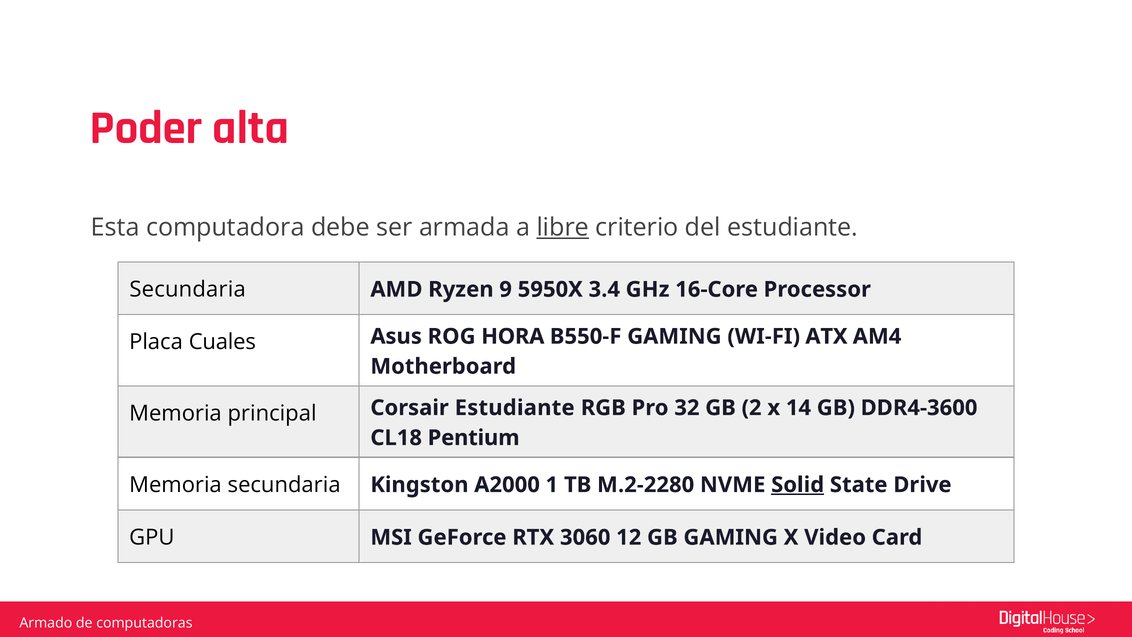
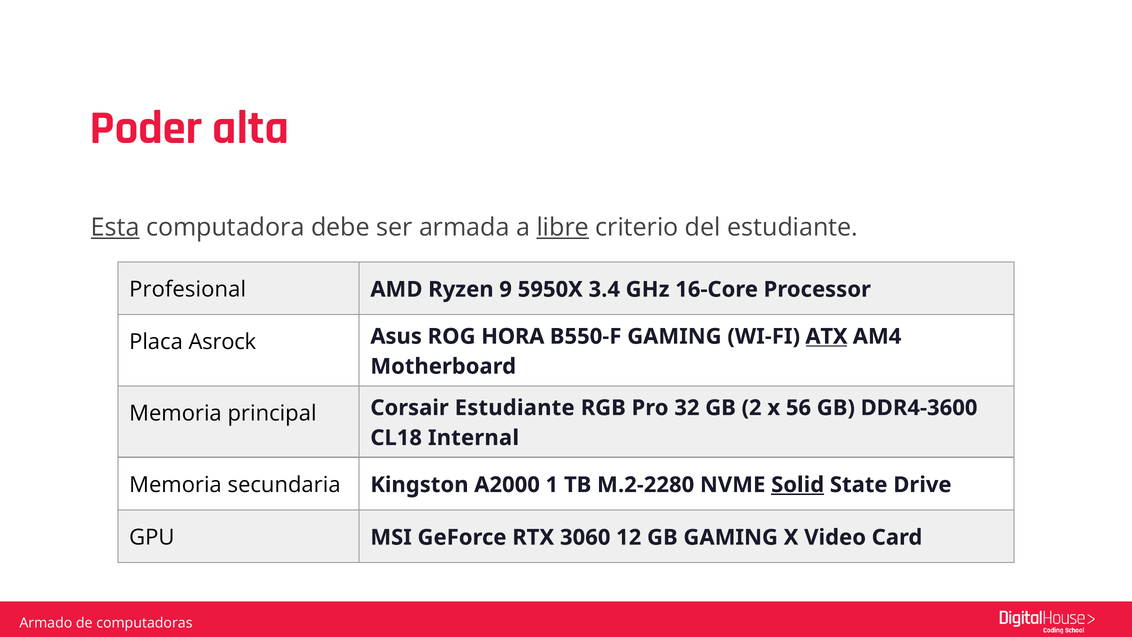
Esta underline: none -> present
Secundaria at (188, 289): Secundaria -> Profesional
Cuales: Cuales -> Asrock
ATX underline: none -> present
14: 14 -> 56
Pentium: Pentium -> Internal
